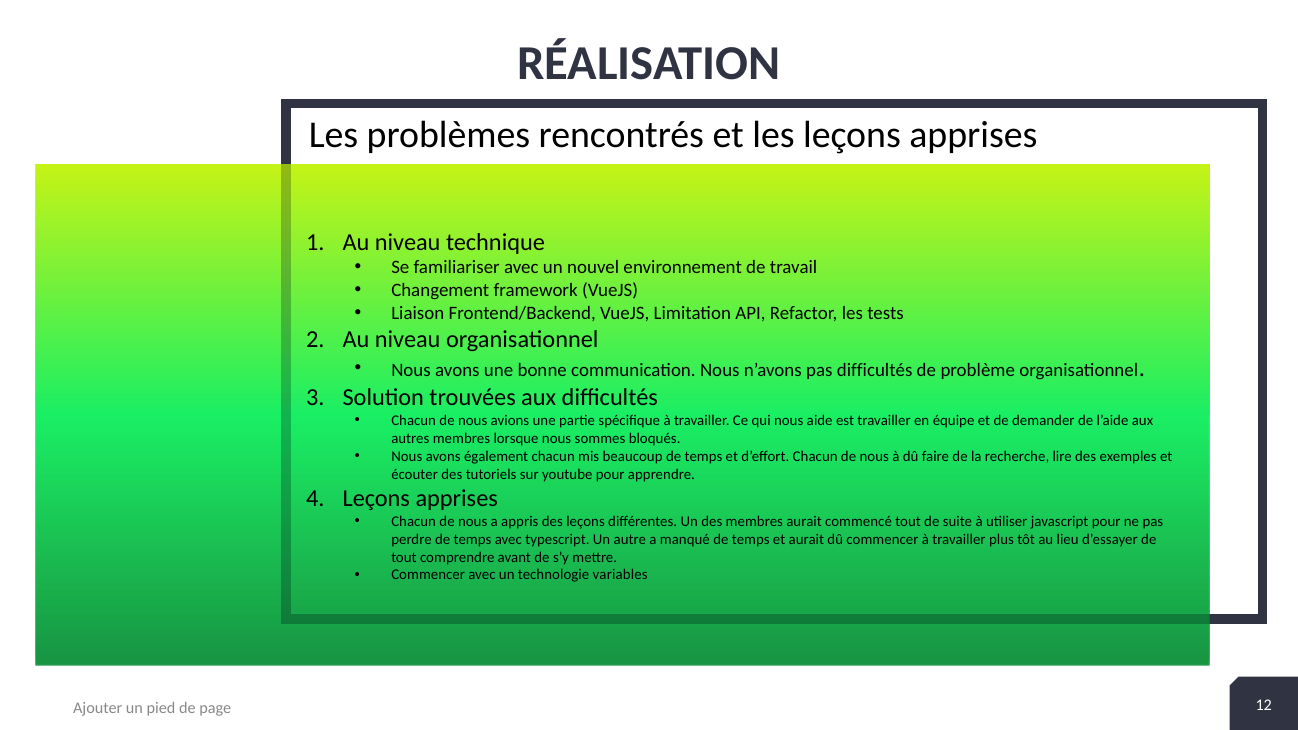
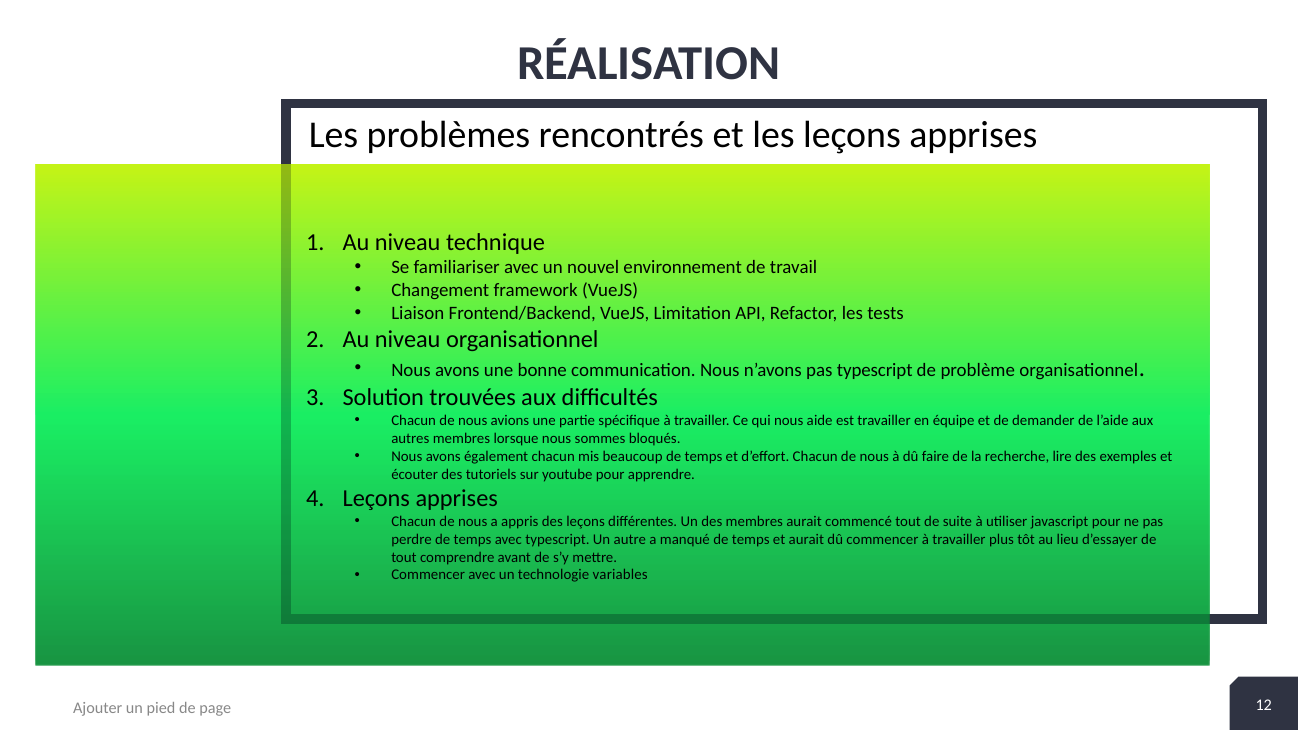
pas difficultés: difficultés -> typescript
